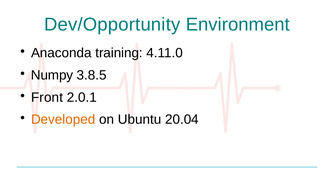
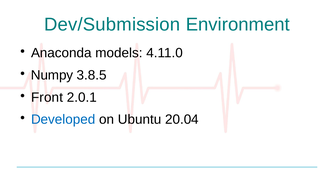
Dev/Opportunity: Dev/Opportunity -> Dev/Submission
training: training -> models
Developed colour: orange -> blue
